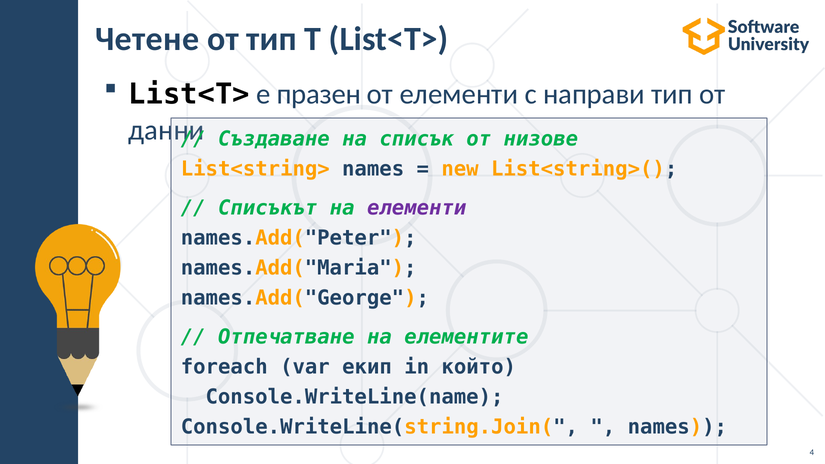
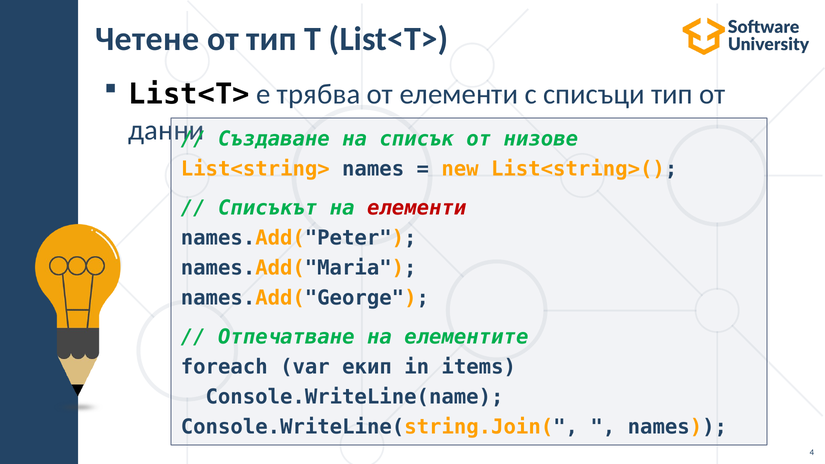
празен: празен -> трябва
направи: направи -> списъци
елементи at (417, 208) colour: purple -> red
който: който -> items
